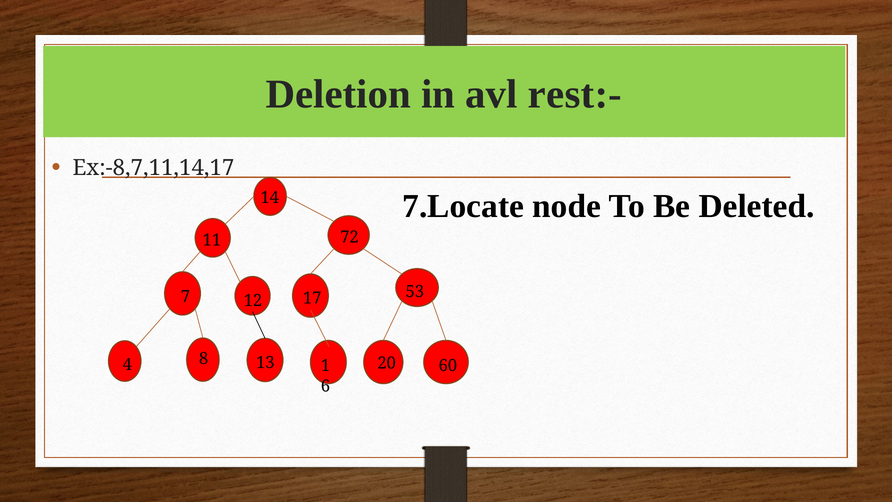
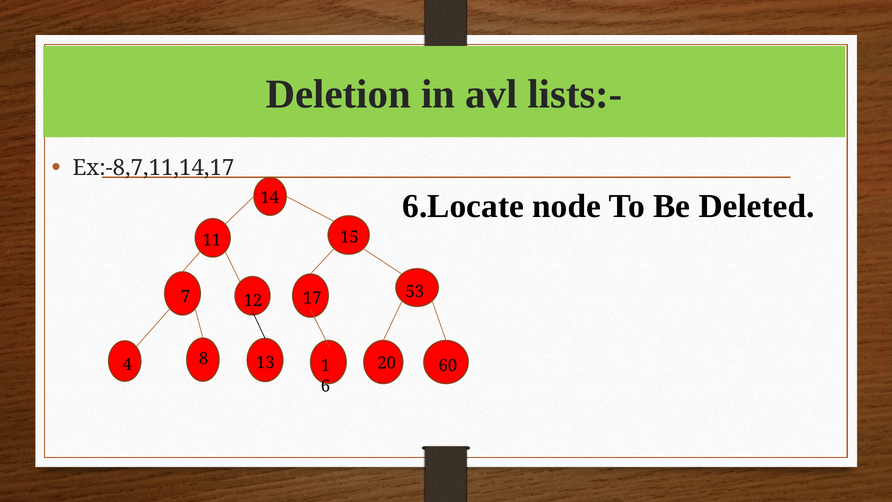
rest:-: rest:- -> lists:-
7.Locate: 7.Locate -> 6.Locate
72: 72 -> 15
